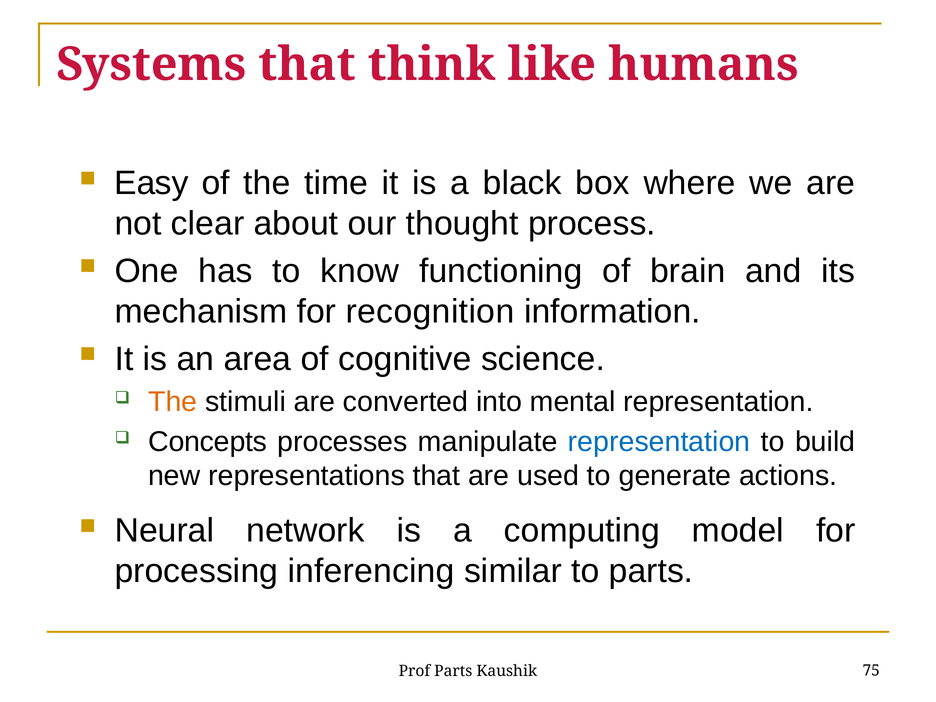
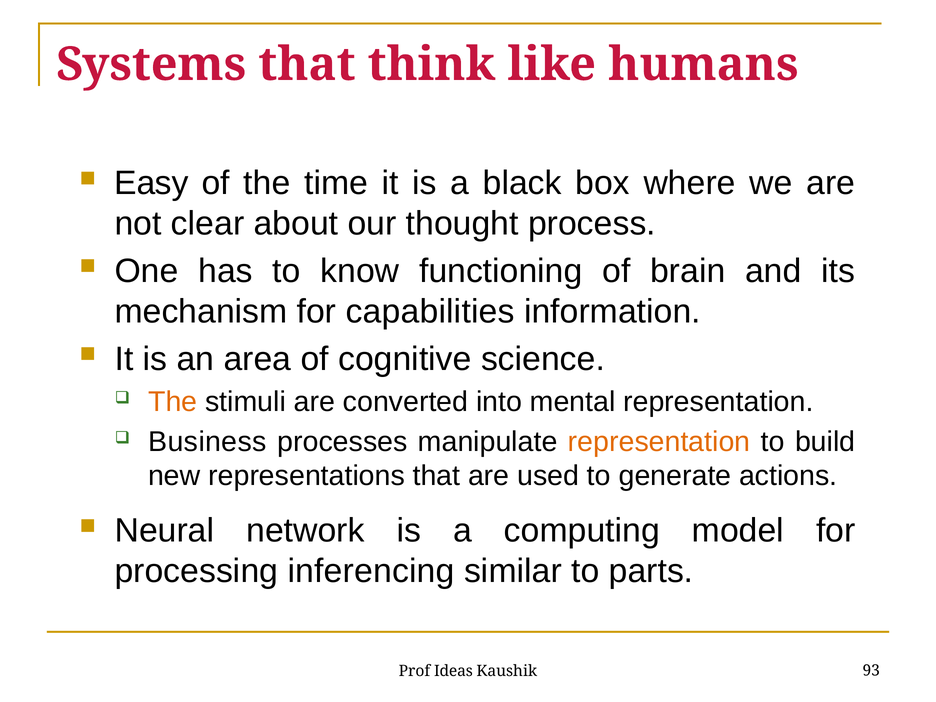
recognition: recognition -> capabilities
Concepts: Concepts -> Business
representation at (659, 442) colour: blue -> orange
Prof Parts: Parts -> Ideas
75: 75 -> 93
